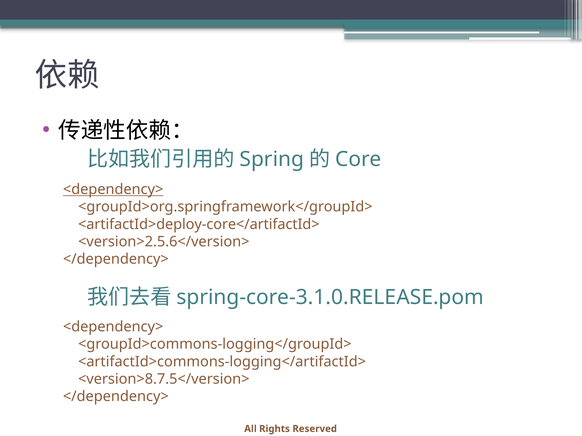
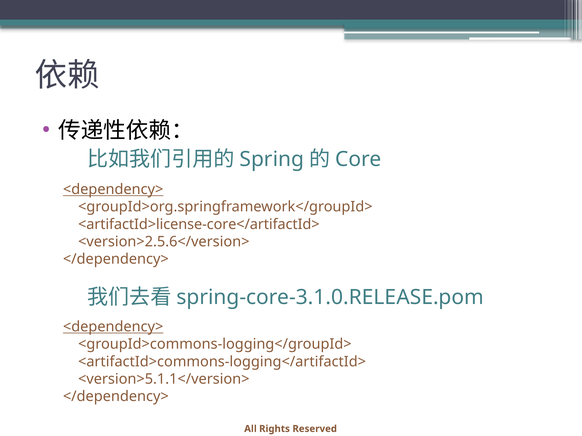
<artifactId>deploy-core</artifactId>: <artifactId>deploy-core</artifactId> -> <artifactId>license-core</artifactId>
<dependency> at (113, 327) underline: none -> present
<version>8.7.5</version>: <version>8.7.5</version> -> <version>5.1.1</version>
